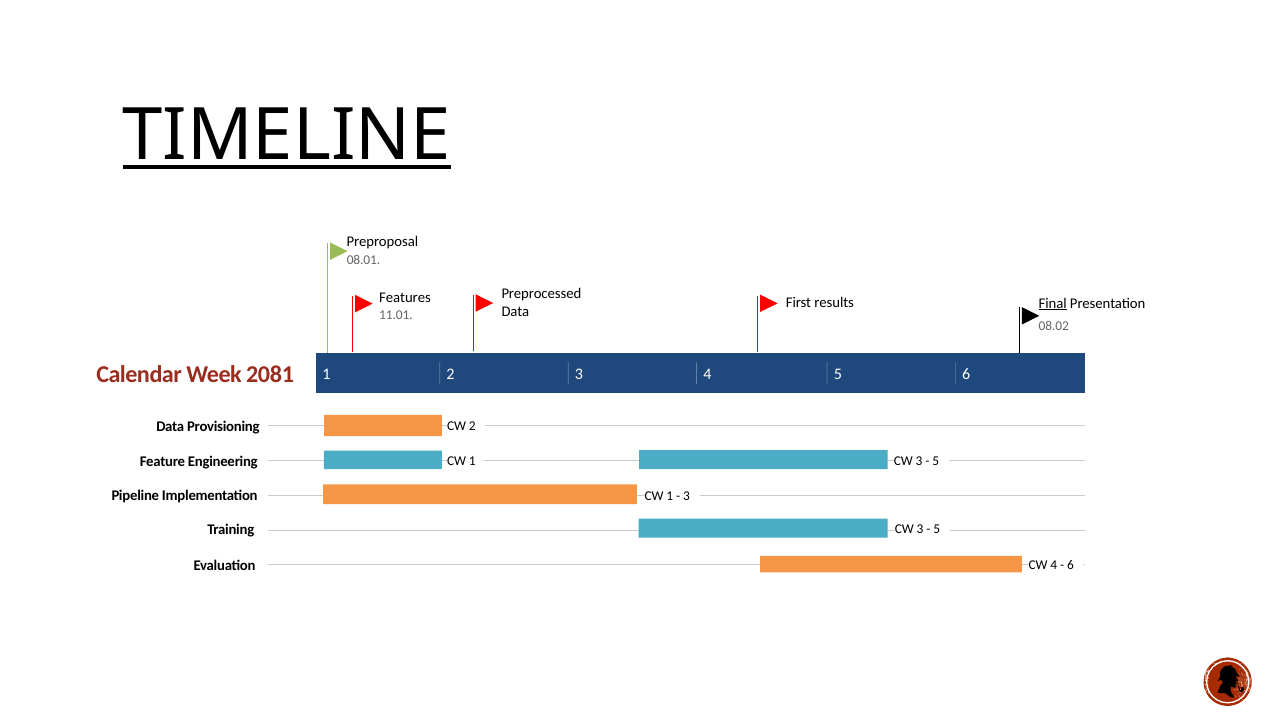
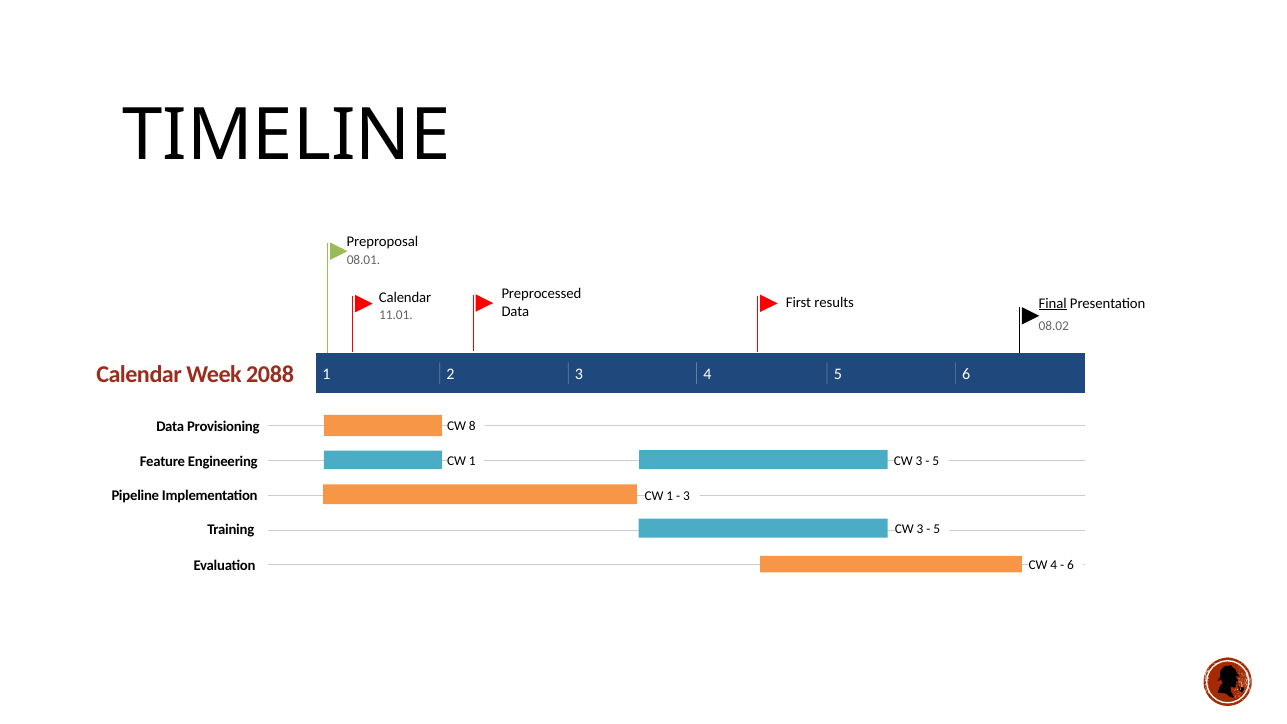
TIMELINE underline: present -> none
Features at (405, 298): Features -> Calendar
2081: 2081 -> 2088
CW 2: 2 -> 8
